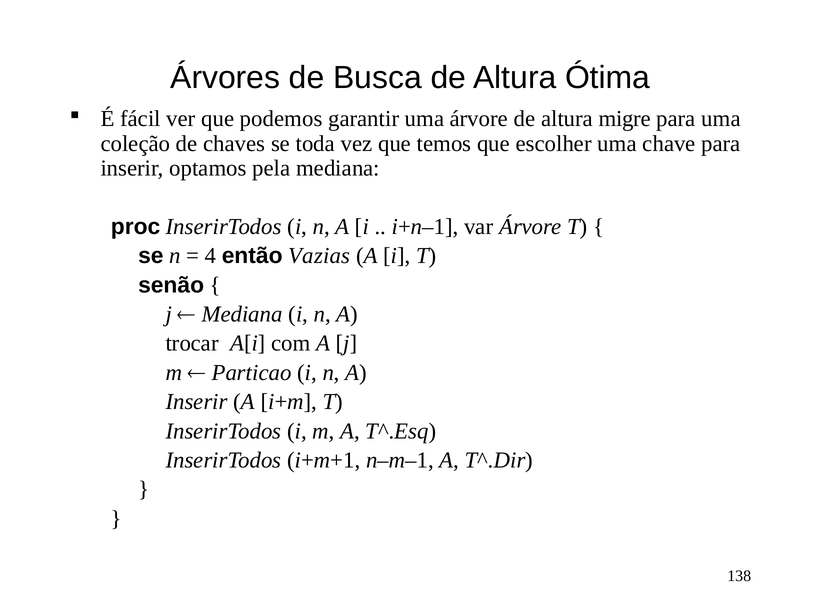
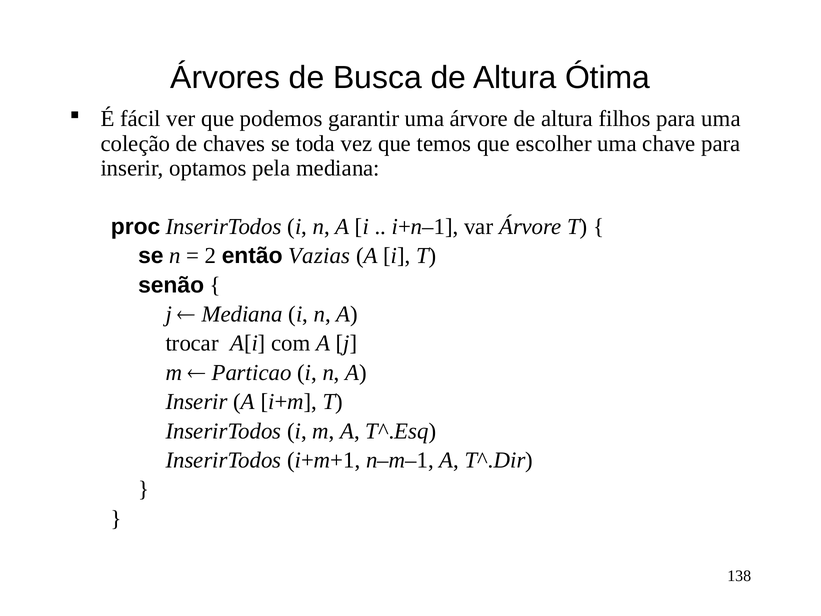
migre: migre -> filhos
4: 4 -> 2
